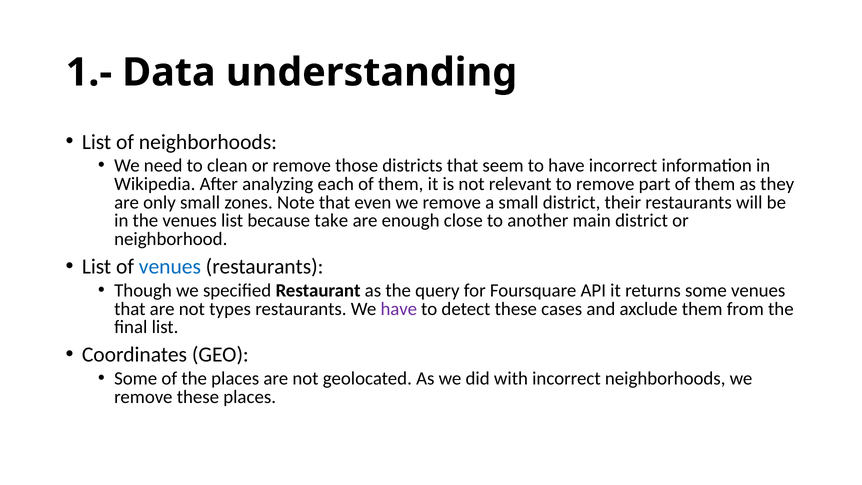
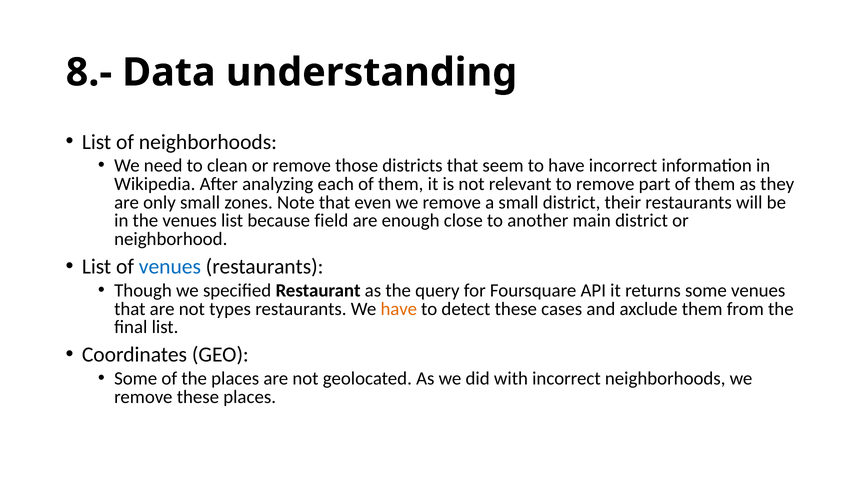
1.-: 1.- -> 8.-
take: take -> field
have at (399, 309) colour: purple -> orange
